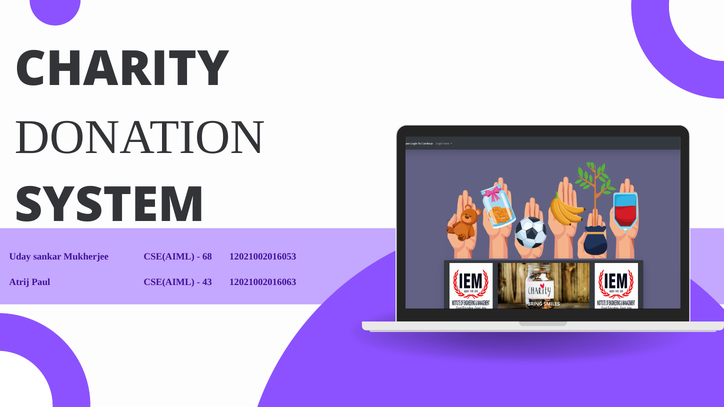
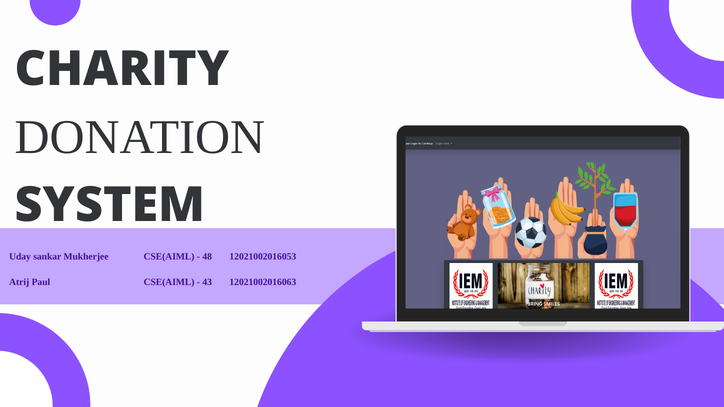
68: 68 -> 48
